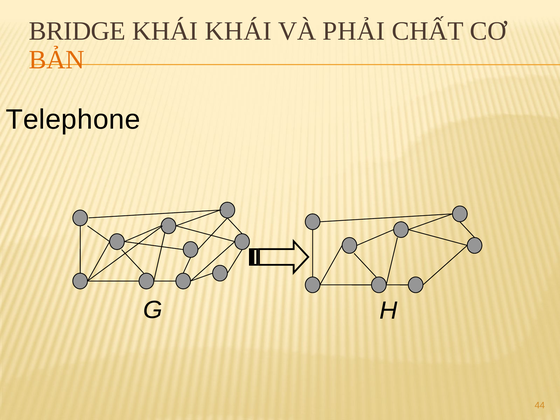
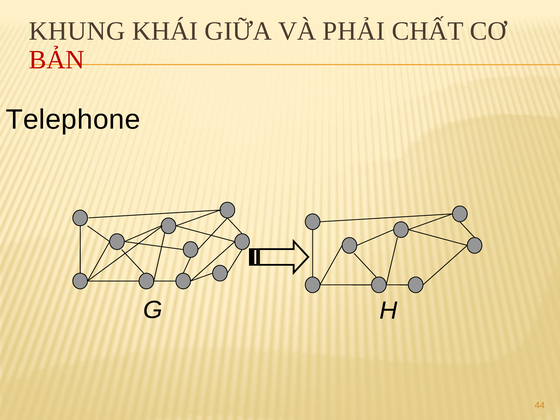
BRIDGE: BRIDGE -> KHUNG
KHÁI KHÁI: KHÁI -> GIỮA
BẢN colour: orange -> red
